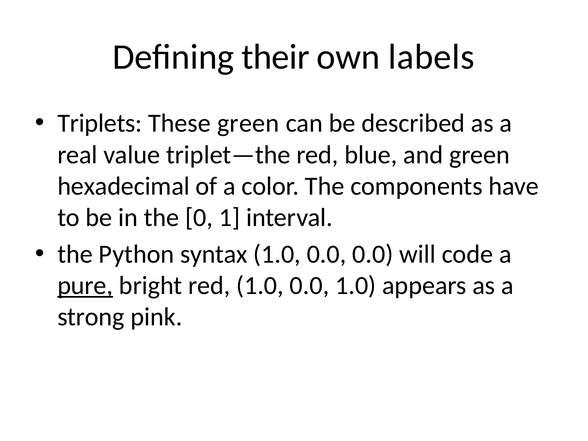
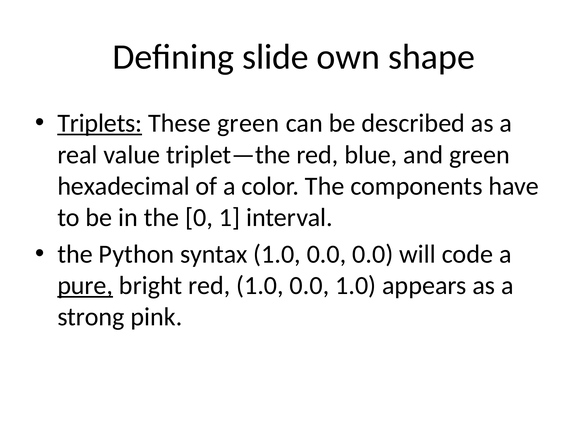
their: their -> slide
labels: labels -> shape
Triplets underline: none -> present
